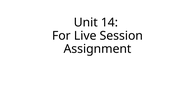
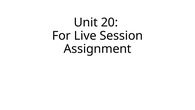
14: 14 -> 20
